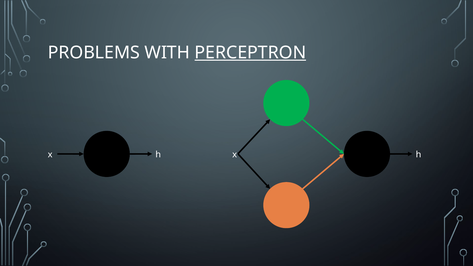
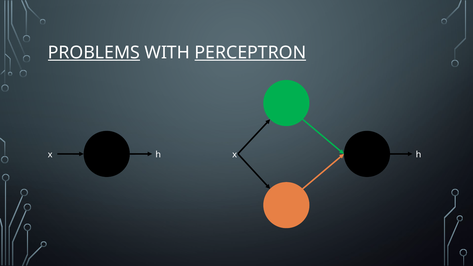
PROBLEMS underline: none -> present
